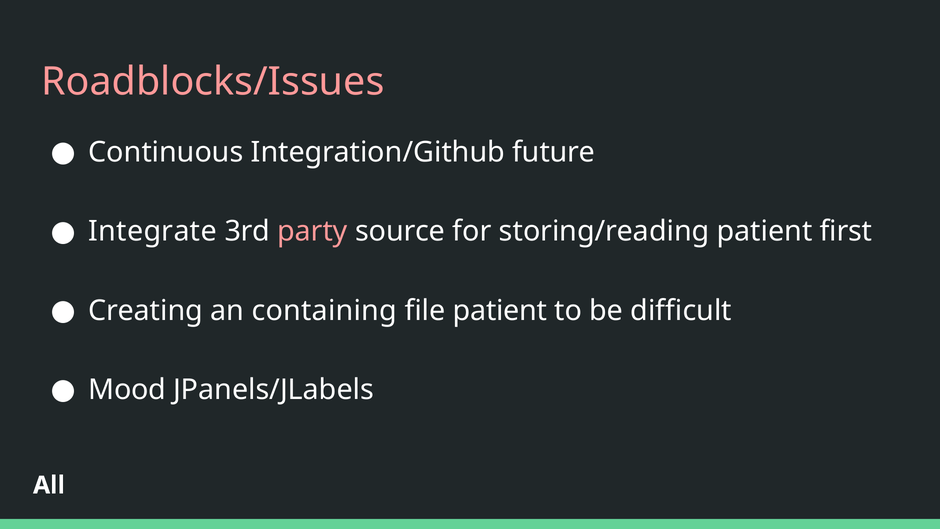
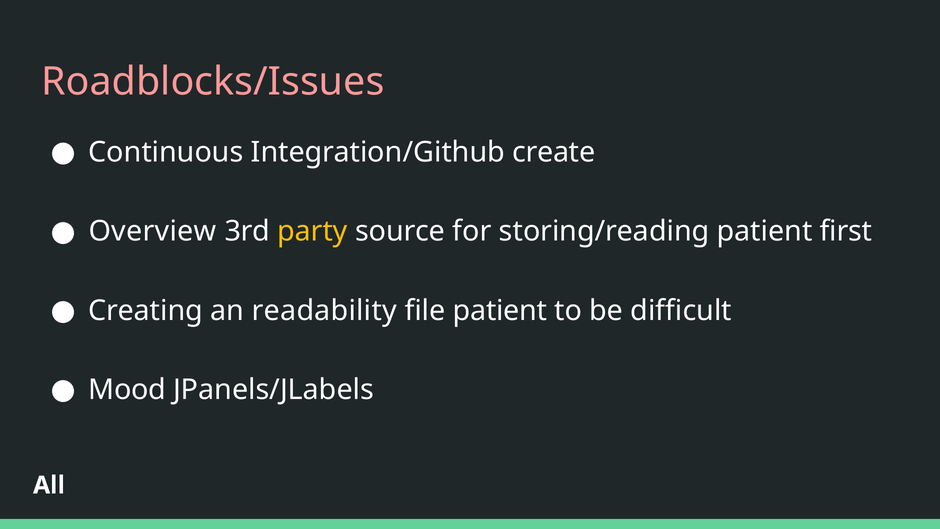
future: future -> create
Integrate: Integrate -> Overview
party colour: pink -> yellow
containing: containing -> readability
